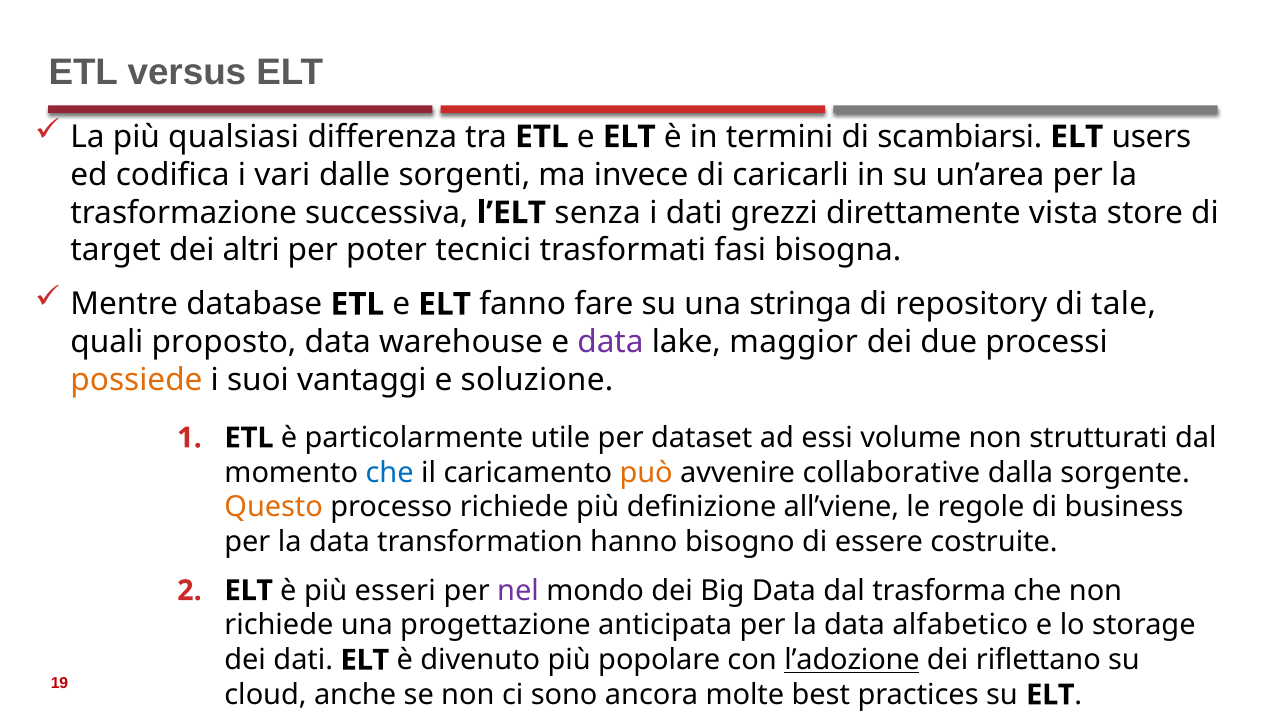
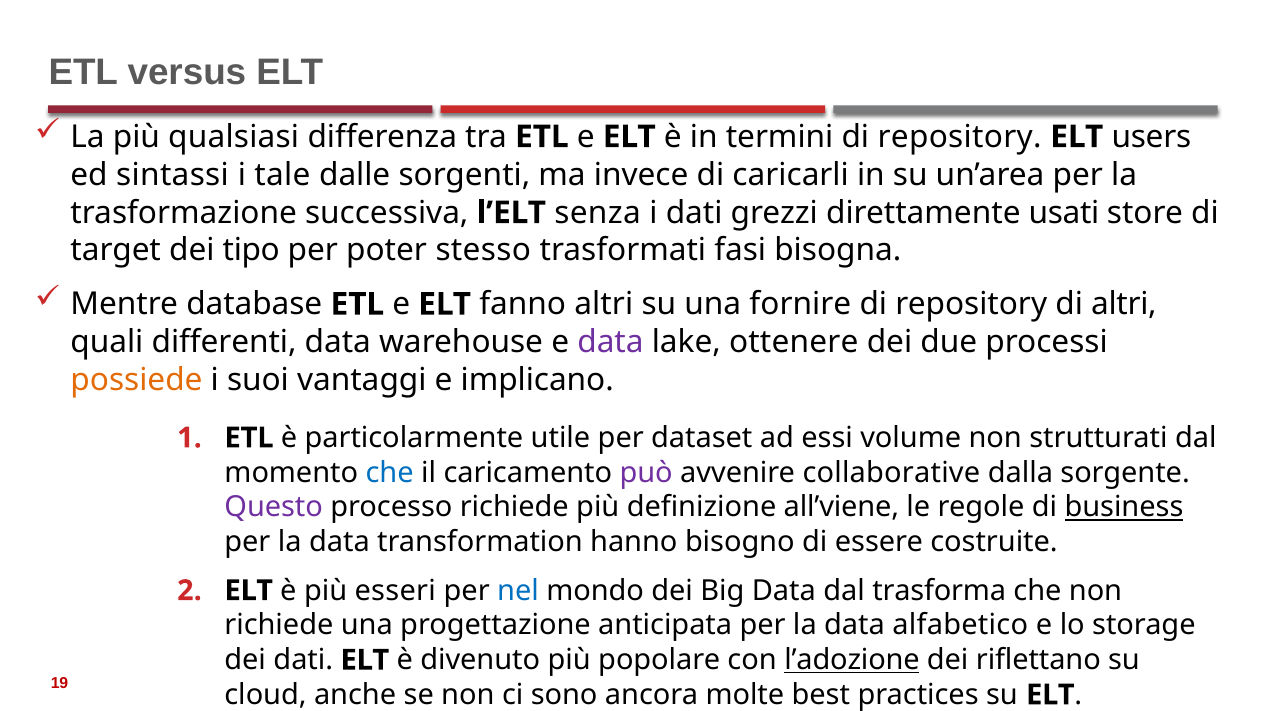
termini di scambiarsi: scambiarsi -> repository
codifica: codifica -> sintassi
vari: vari -> tale
vista: vista -> usati
altri: altri -> tipo
tecnici: tecnici -> stesso
fanno fare: fare -> altri
stringa: stringa -> fornire
di tale: tale -> altri
proposto: proposto -> differenti
maggior: maggior -> ottenere
soluzione: soluzione -> implicano
può colour: orange -> purple
Questo colour: orange -> purple
business underline: none -> present
nel colour: purple -> blue
